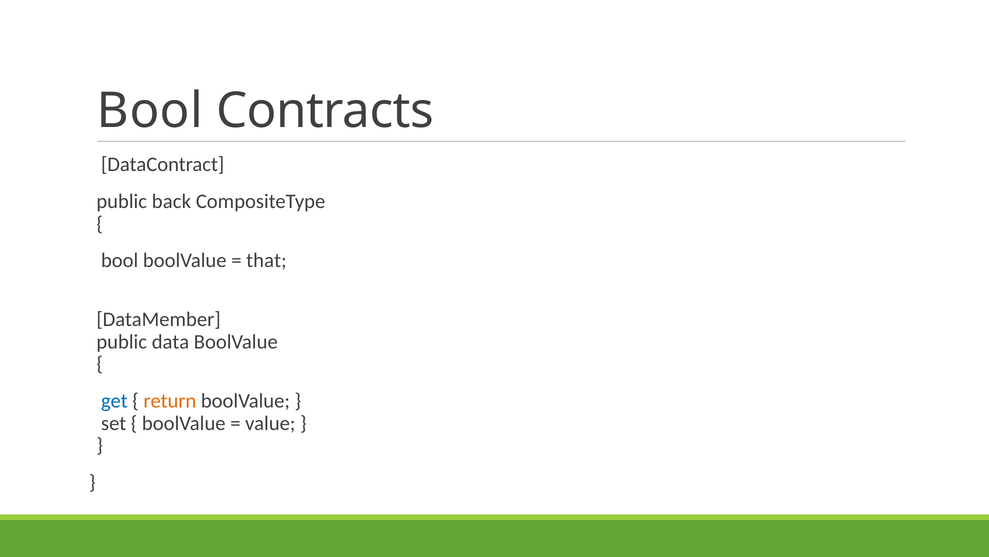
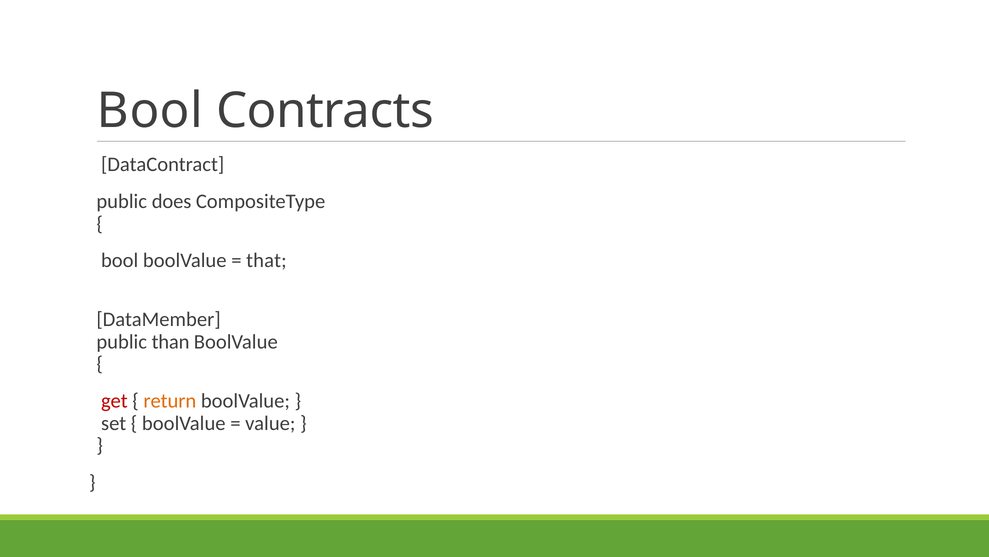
back: back -> does
data: data -> than
get colour: blue -> red
